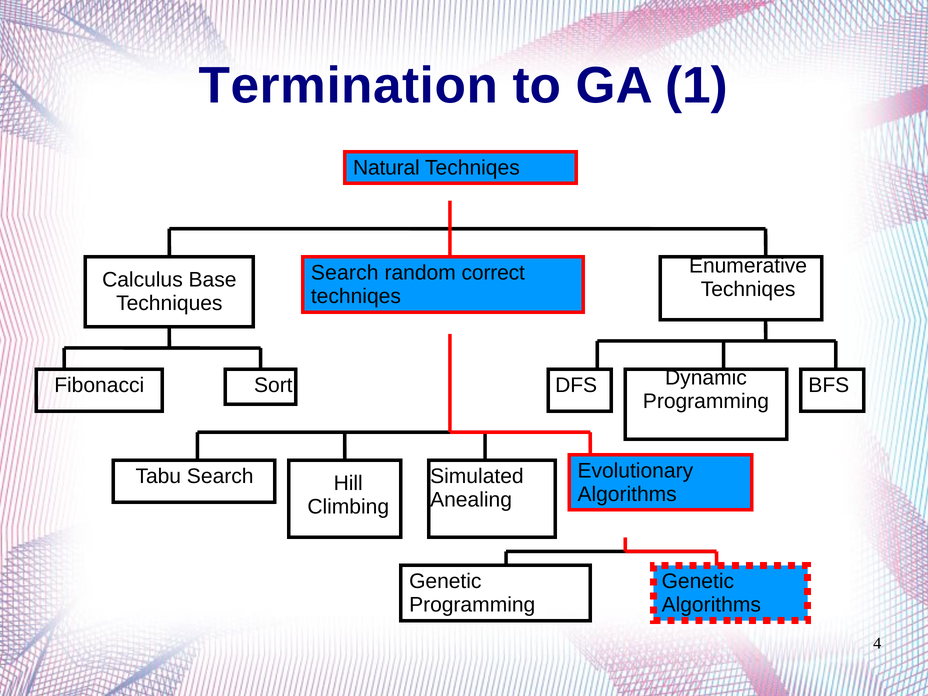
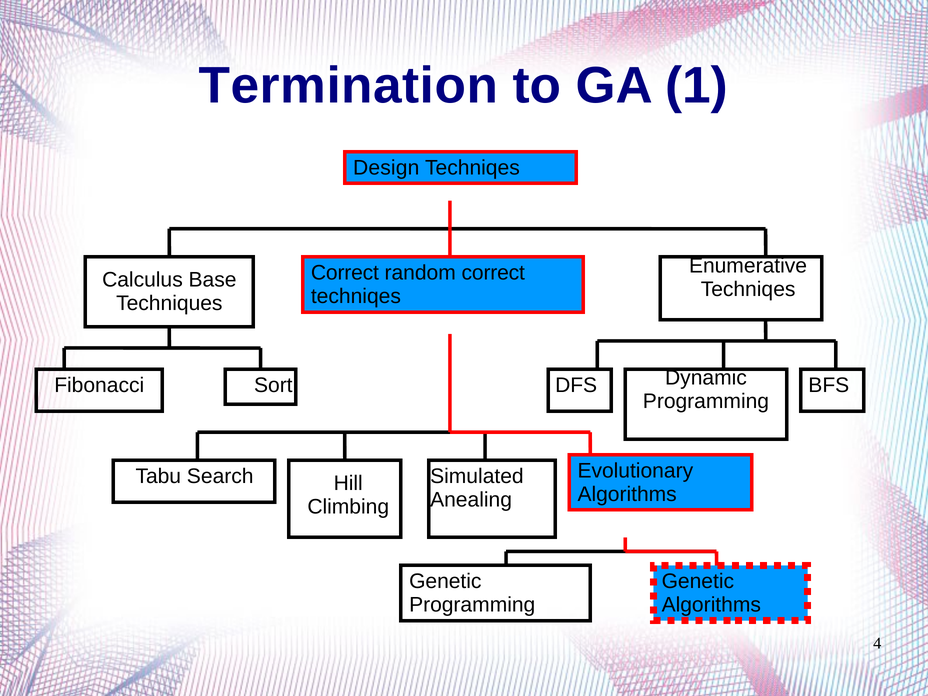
Natural: Natural -> Design
Search at (345, 273): Search -> Correct
